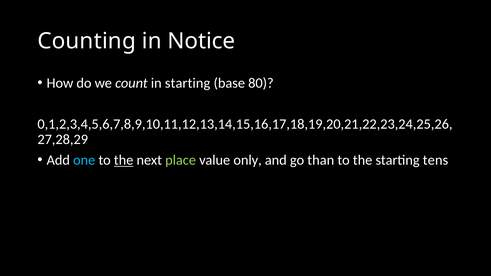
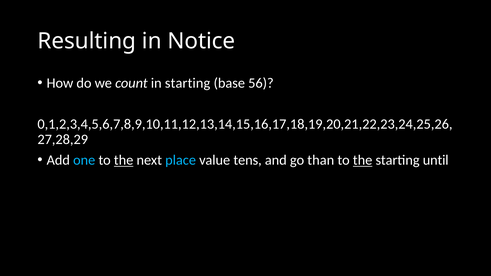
Counting: Counting -> Resulting
80: 80 -> 56
place colour: light green -> light blue
only: only -> tens
the at (363, 160) underline: none -> present
tens: tens -> until
